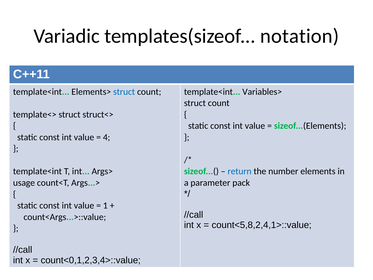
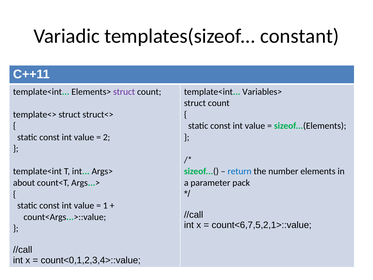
notation: notation -> constant
struct at (124, 92) colour: blue -> purple
4: 4 -> 2
usage: usage -> about
count<5,8,2,4,1>::value: count<5,8,2,4,1>::value -> count<6,7,5,2,1>::value
